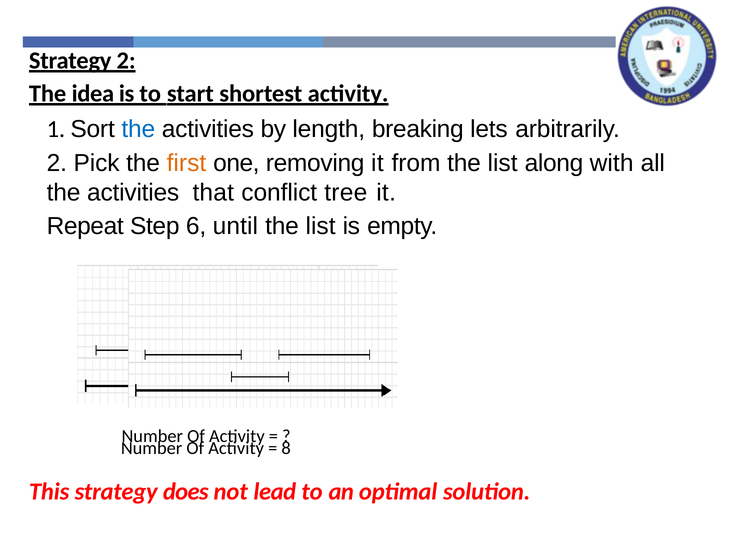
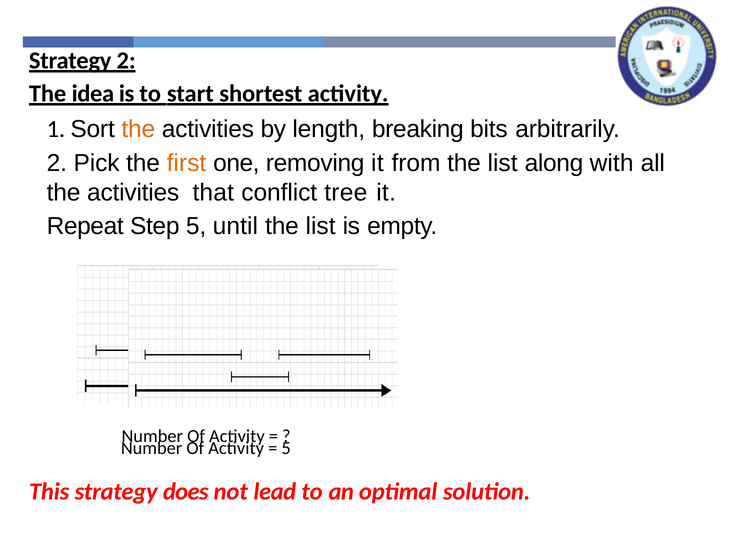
the at (138, 129) colour: blue -> orange
lets: lets -> bits
Step 6: 6 -> 5
8 at (286, 448): 8 -> 5
